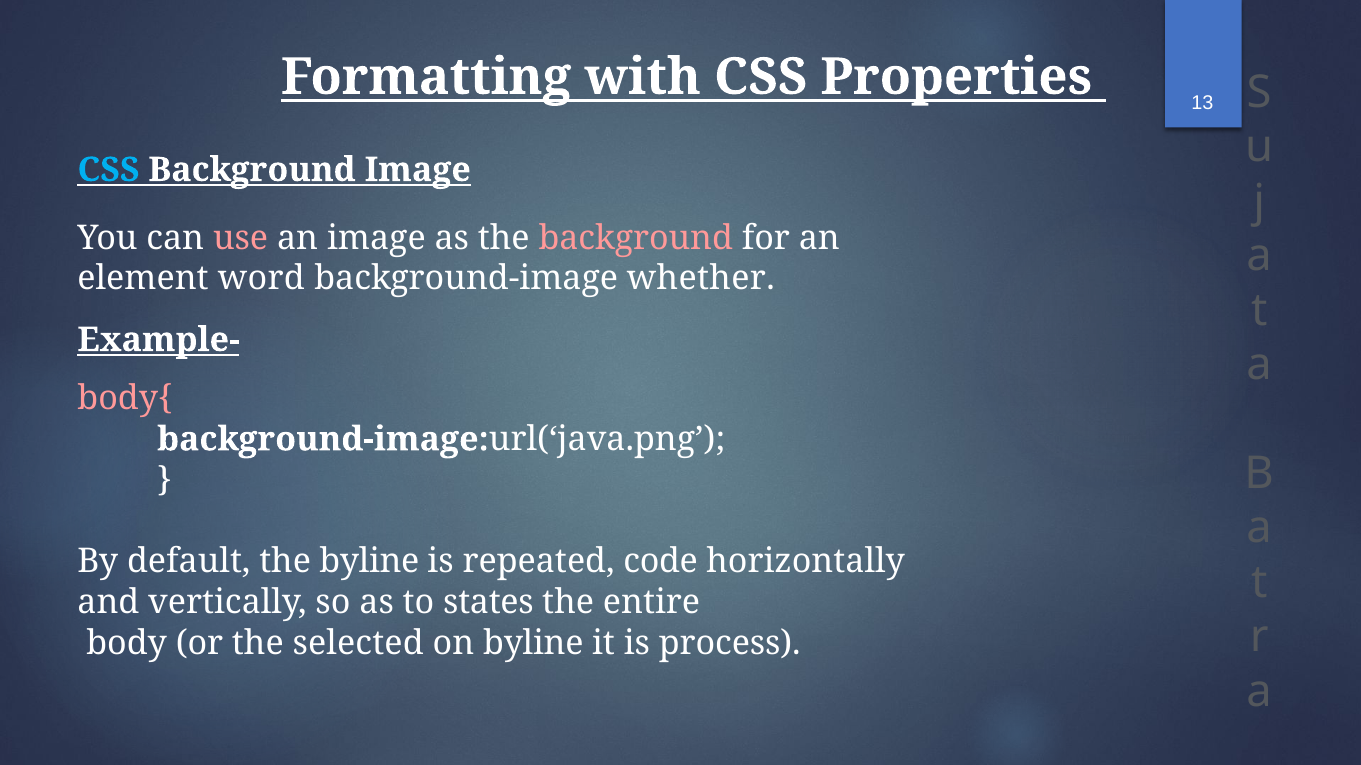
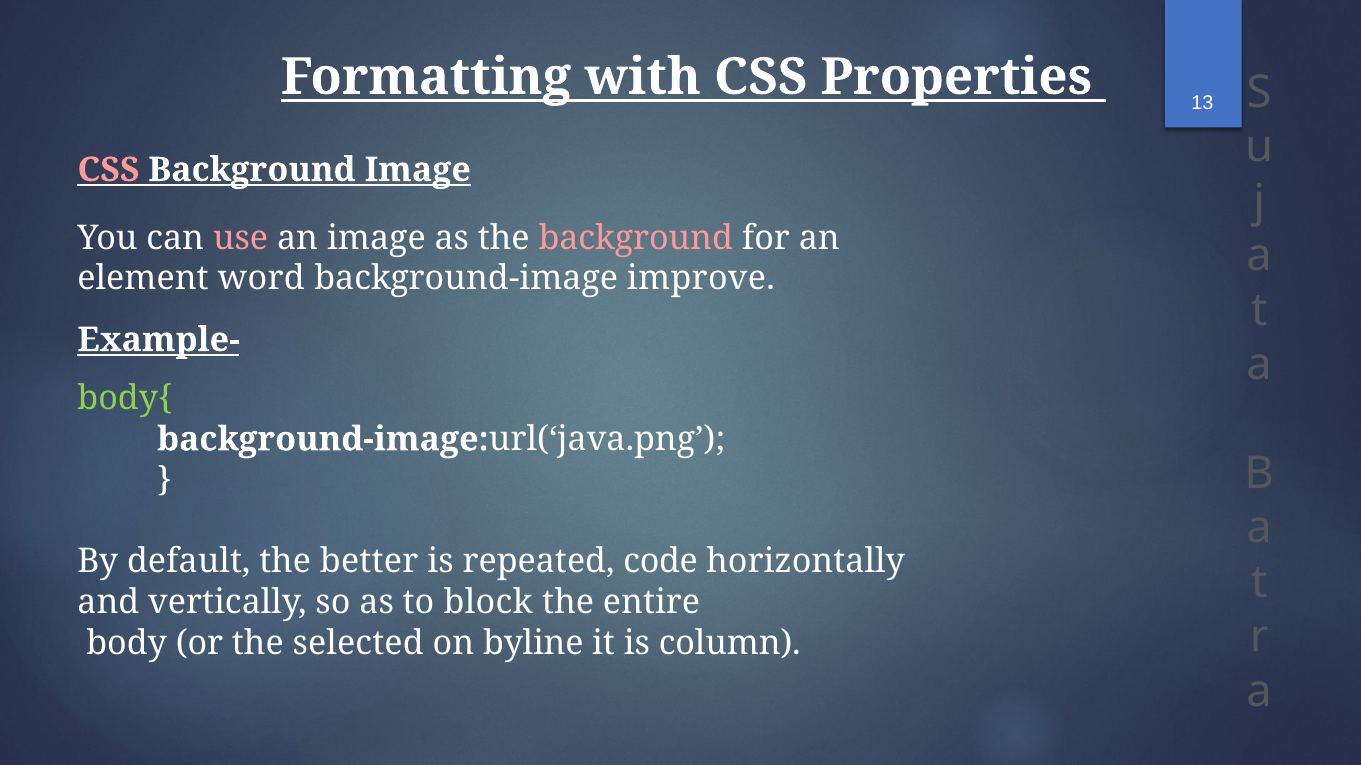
CSS at (109, 170) colour: light blue -> pink
whether: whether -> improve
body{ colour: pink -> light green
the byline: byline -> better
states: states -> block
process: process -> column
